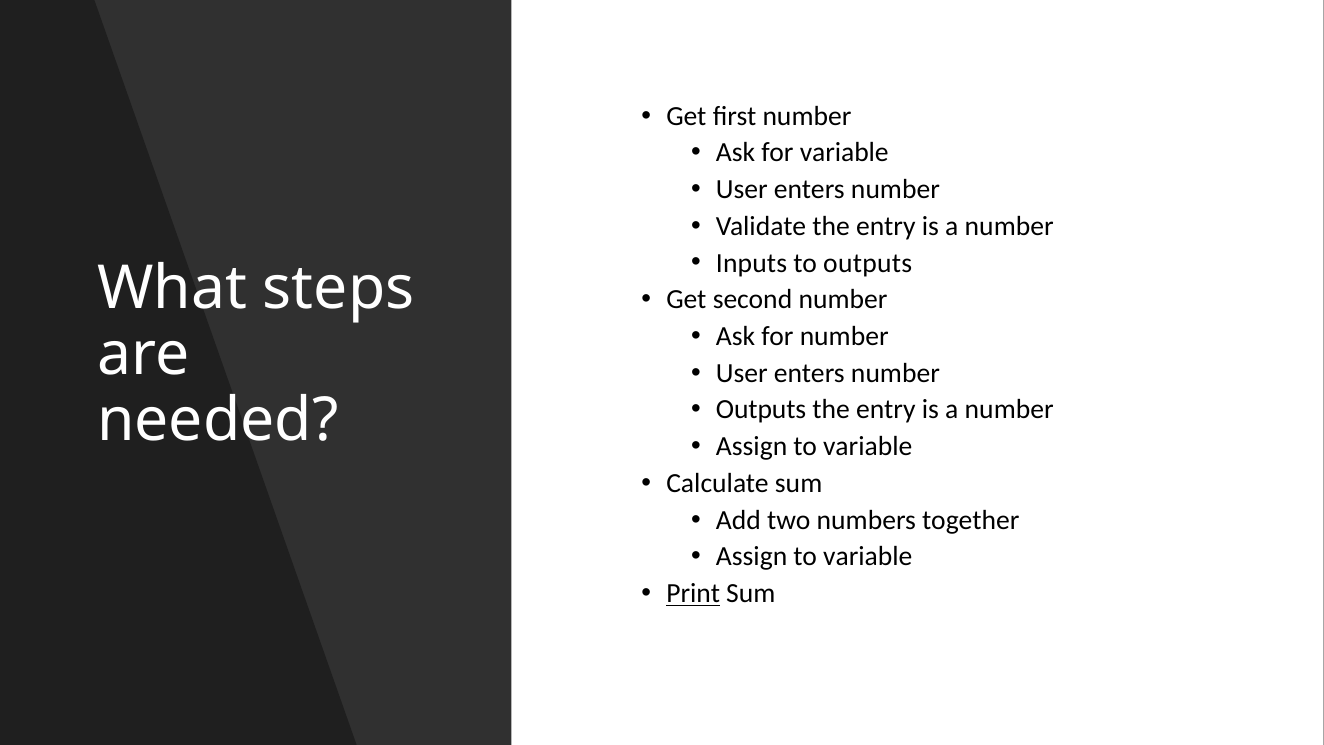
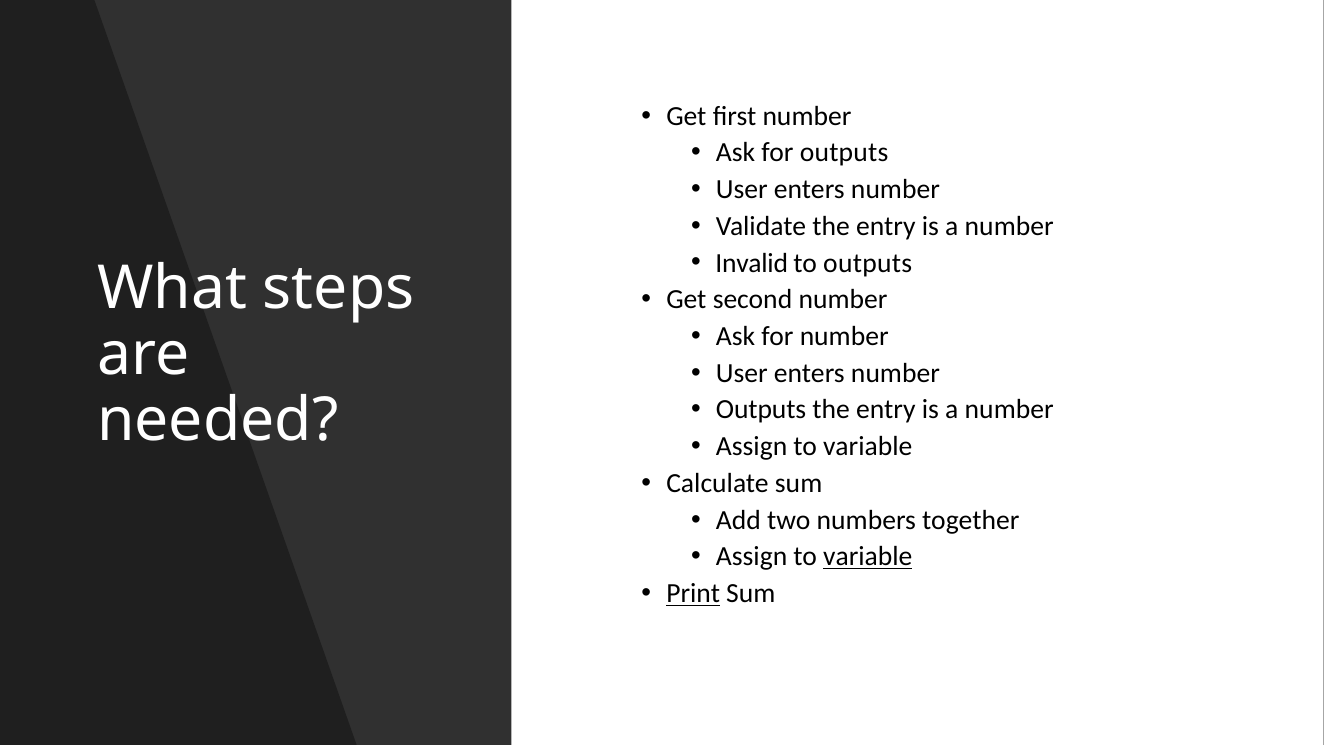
for variable: variable -> outputs
Inputs: Inputs -> Invalid
variable at (868, 557) underline: none -> present
